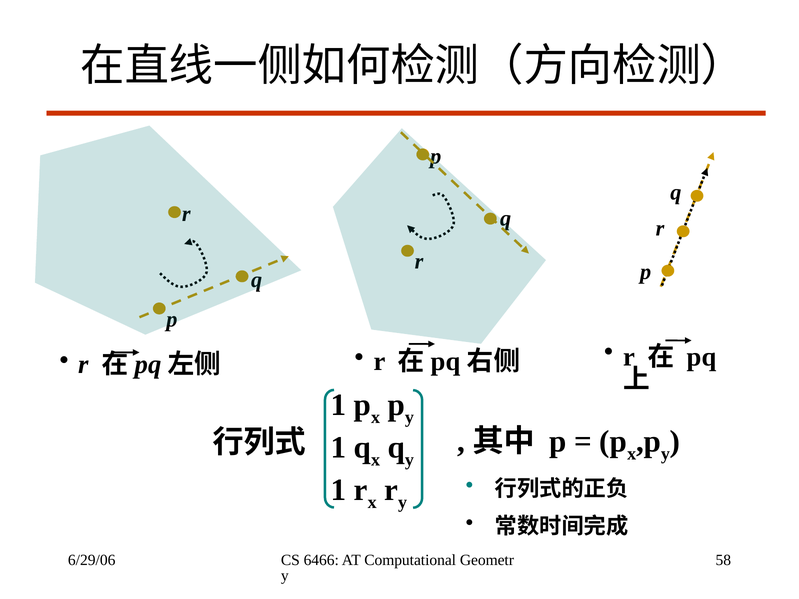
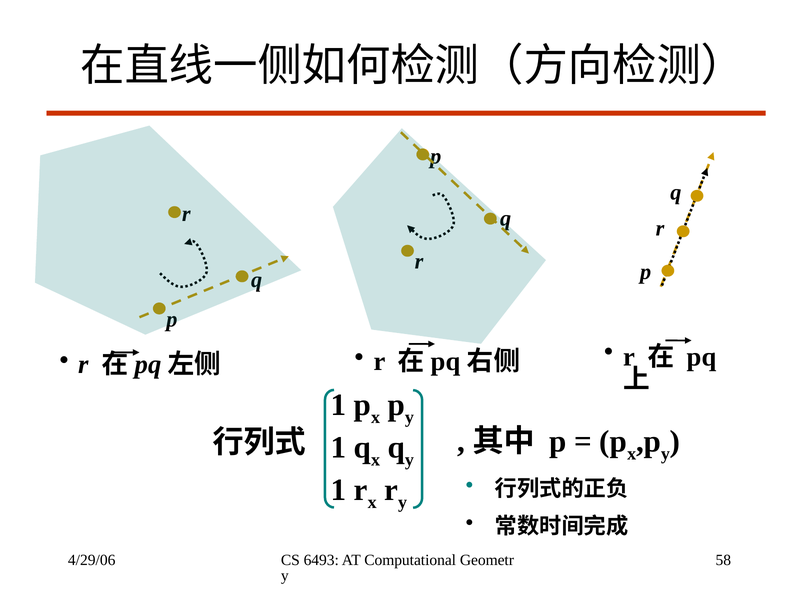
6/29/06: 6/29/06 -> 4/29/06
6466: 6466 -> 6493
